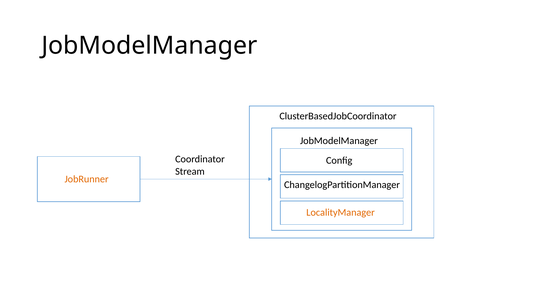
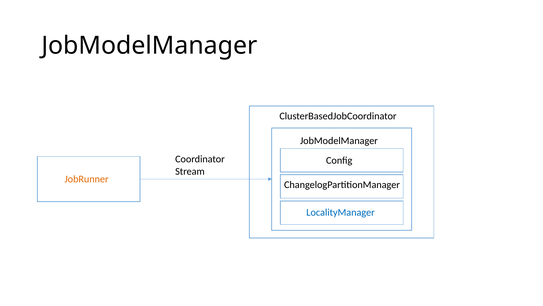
LocalityManager colour: orange -> blue
